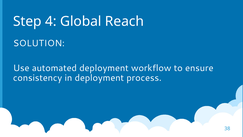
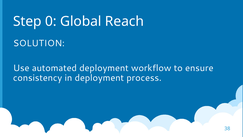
4: 4 -> 0
